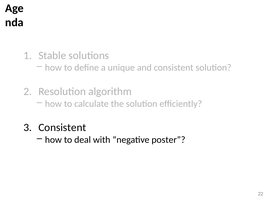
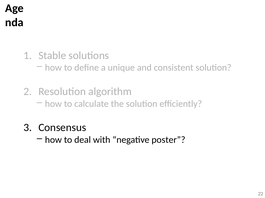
Consistent at (62, 128): Consistent -> Consensus
